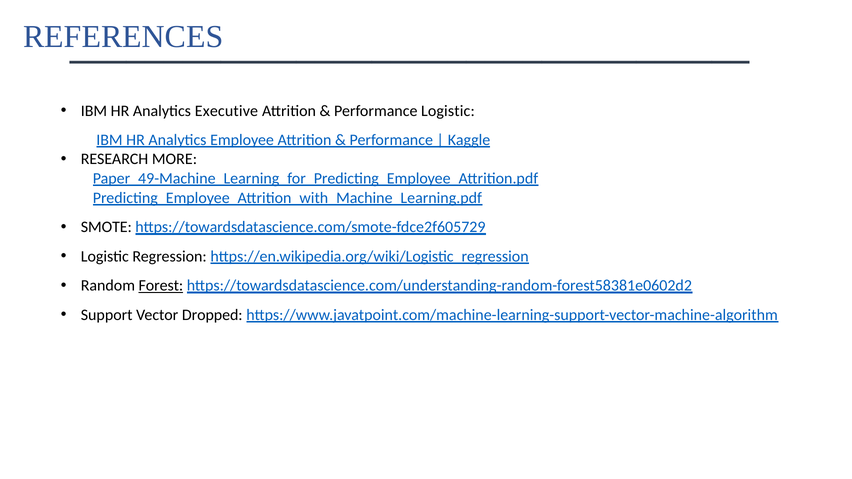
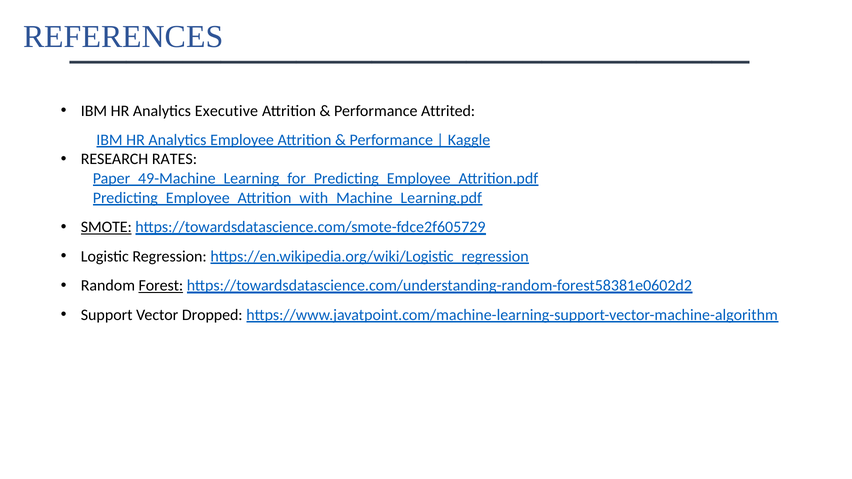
Performance Logistic: Logistic -> Attrited
MORE: MORE -> RATES
SMOTE underline: none -> present
